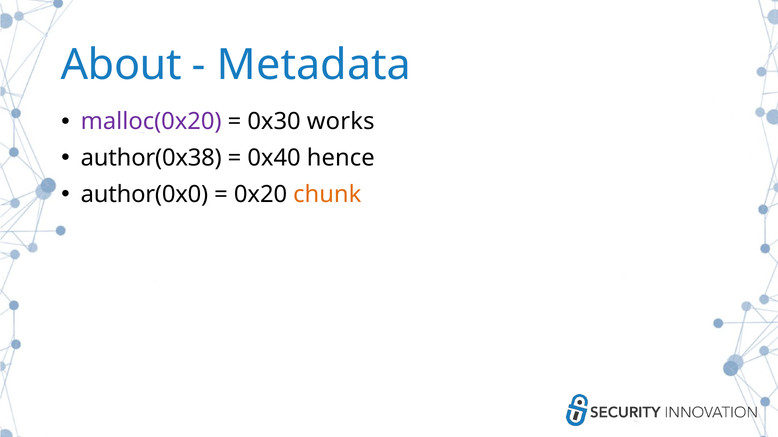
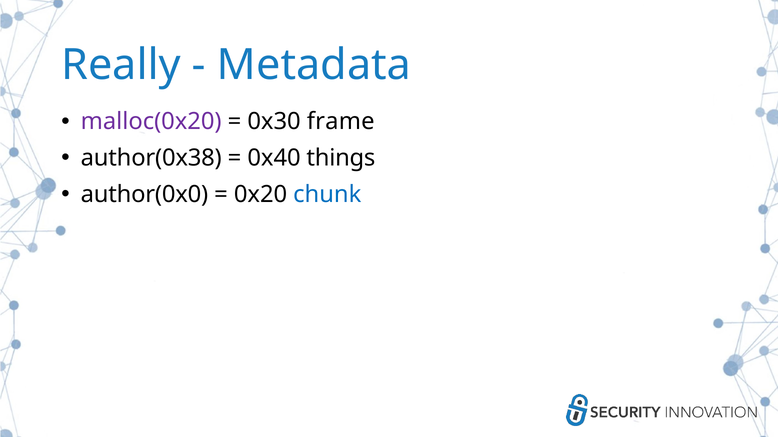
About: About -> Really
works: works -> frame
hence: hence -> things
chunk colour: orange -> blue
